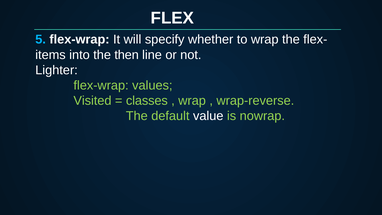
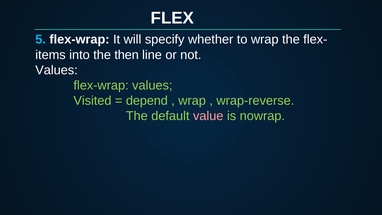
Lighter at (56, 70): Lighter -> Values
classes: classes -> depend
value colour: white -> pink
